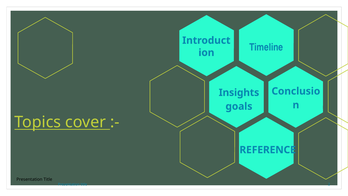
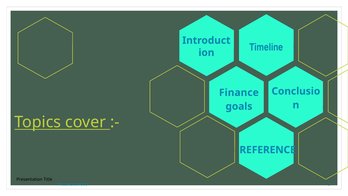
Insights: Insights -> Finance
